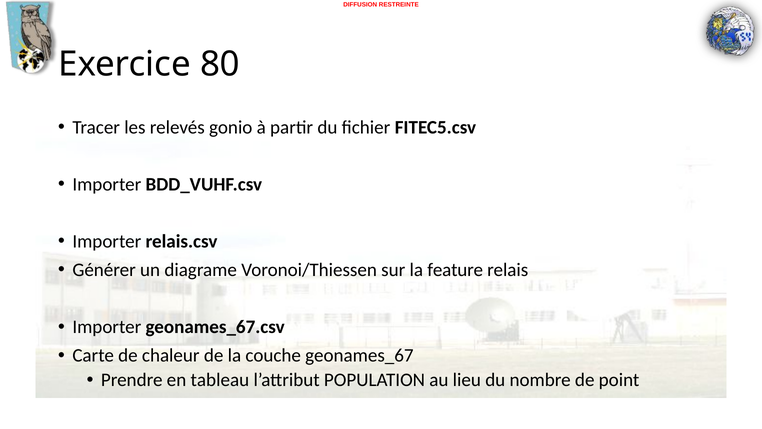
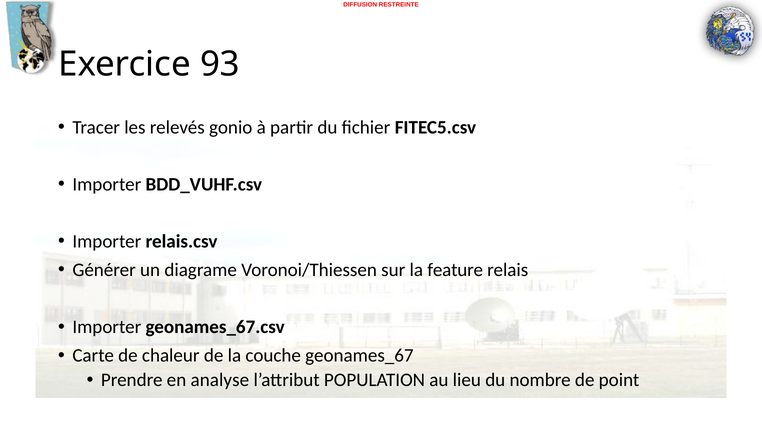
80: 80 -> 93
tableau: tableau -> analyse
